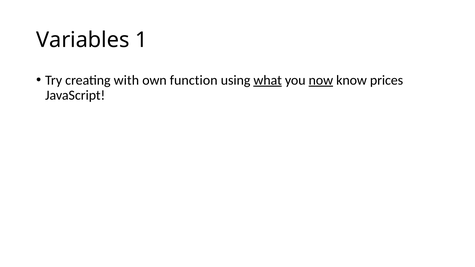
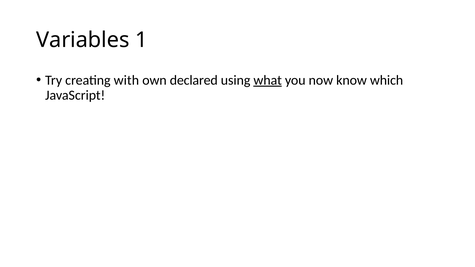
function: function -> declared
now underline: present -> none
prices: prices -> which
